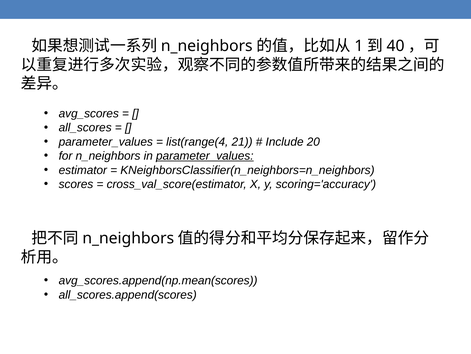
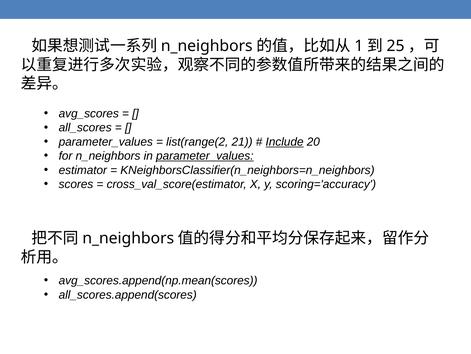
40: 40 -> 25
list(range(4: list(range(4 -> list(range(2
Include underline: none -> present
